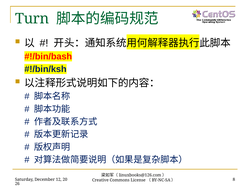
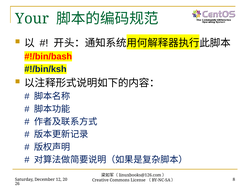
Turn: Turn -> Your
